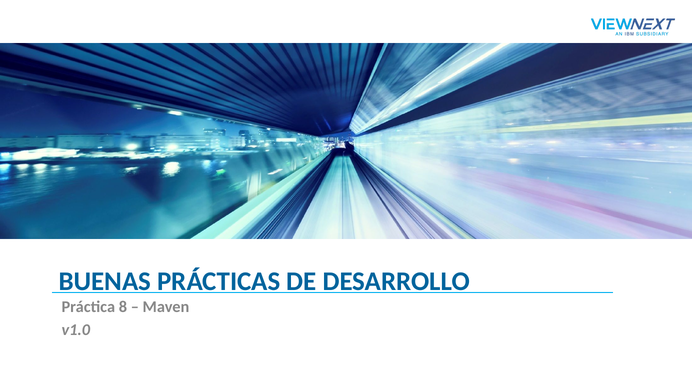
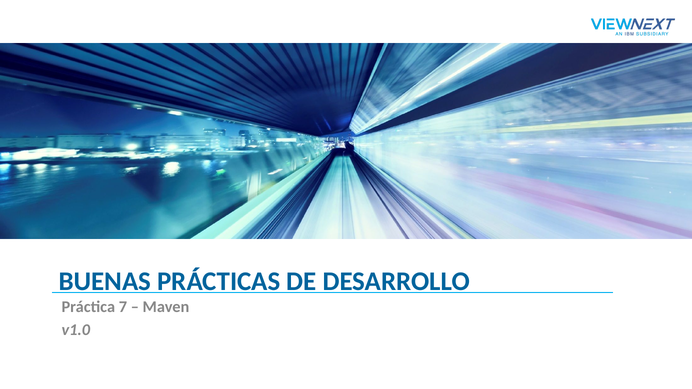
8: 8 -> 7
